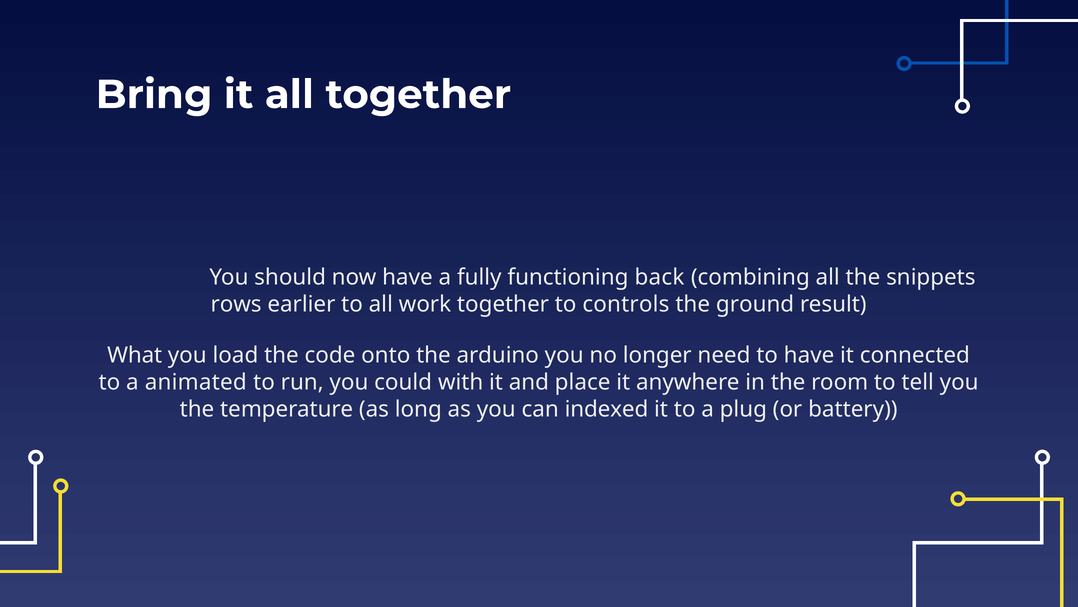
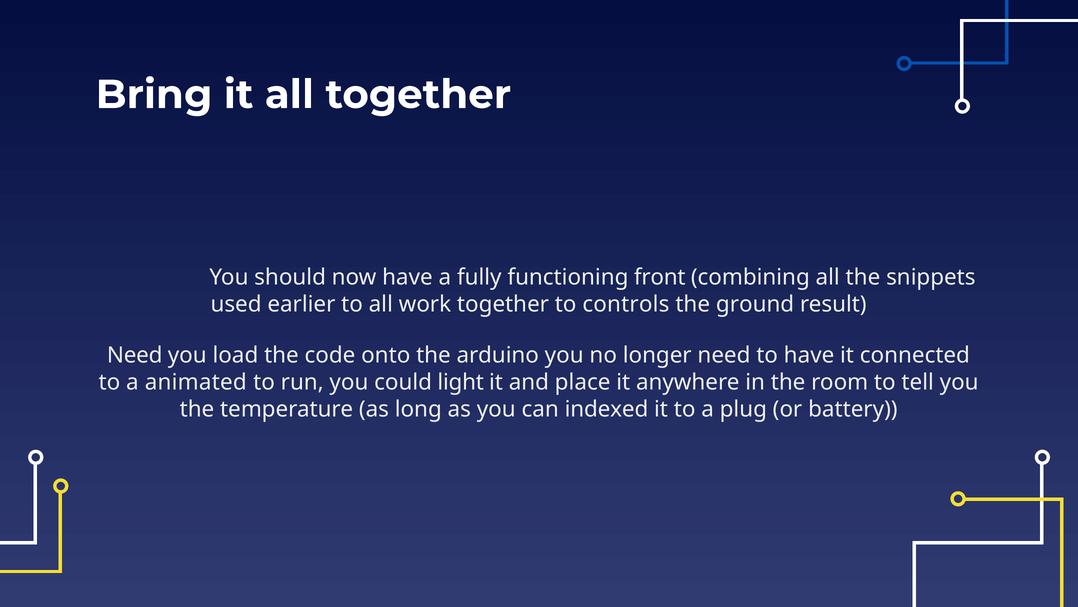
back: back -> front
rows: rows -> used
What at (135, 355): What -> Need
with: with -> light
